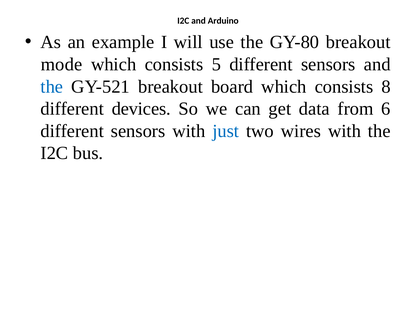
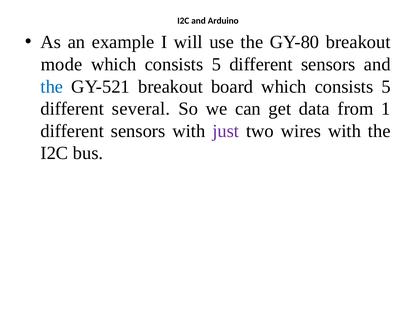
board which consists 8: 8 -> 5
devices: devices -> several
6: 6 -> 1
just colour: blue -> purple
